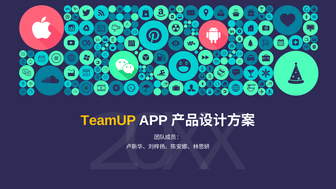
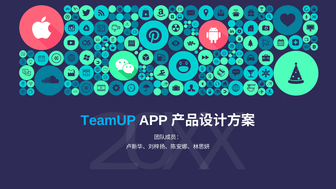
TeamUP colour: yellow -> light blue
